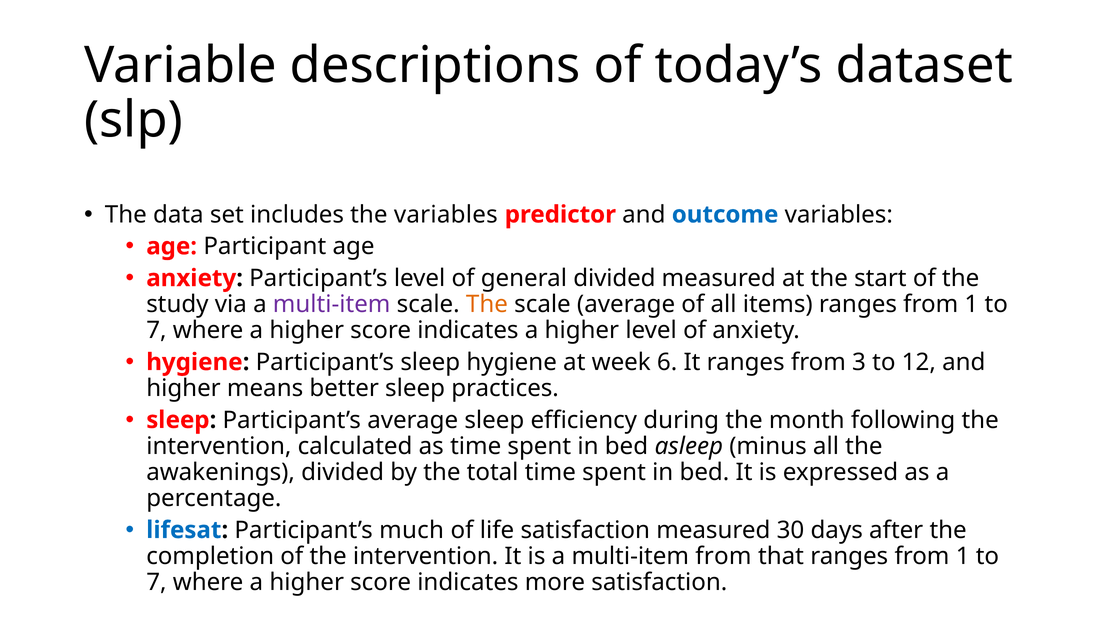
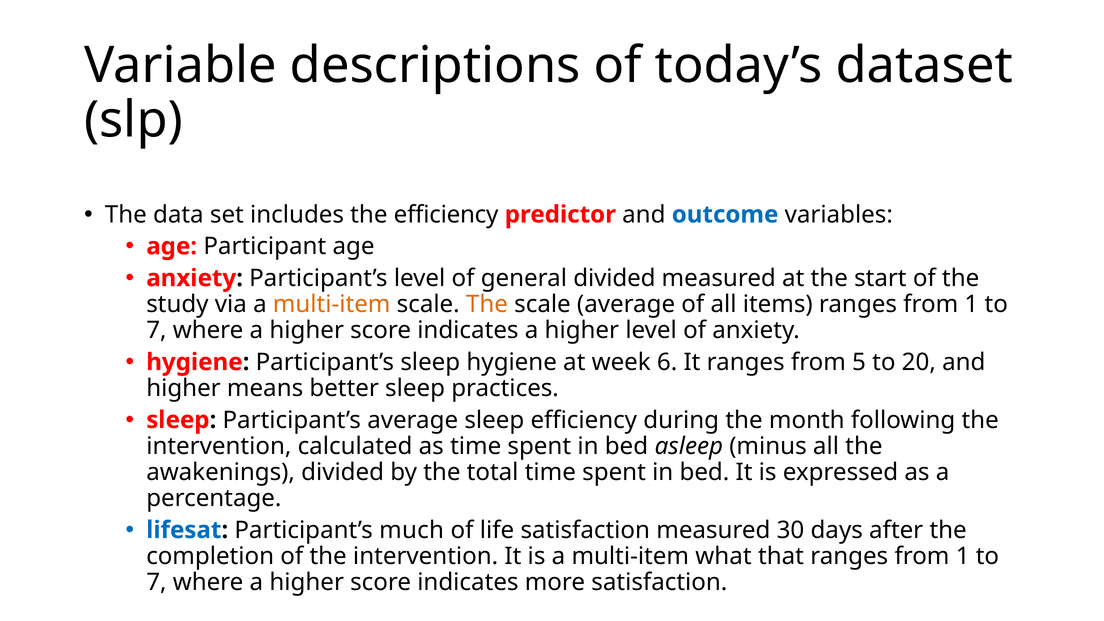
the variables: variables -> efficiency
multi-item at (332, 304) colour: purple -> orange
3: 3 -> 5
12: 12 -> 20
multi-item from: from -> what
